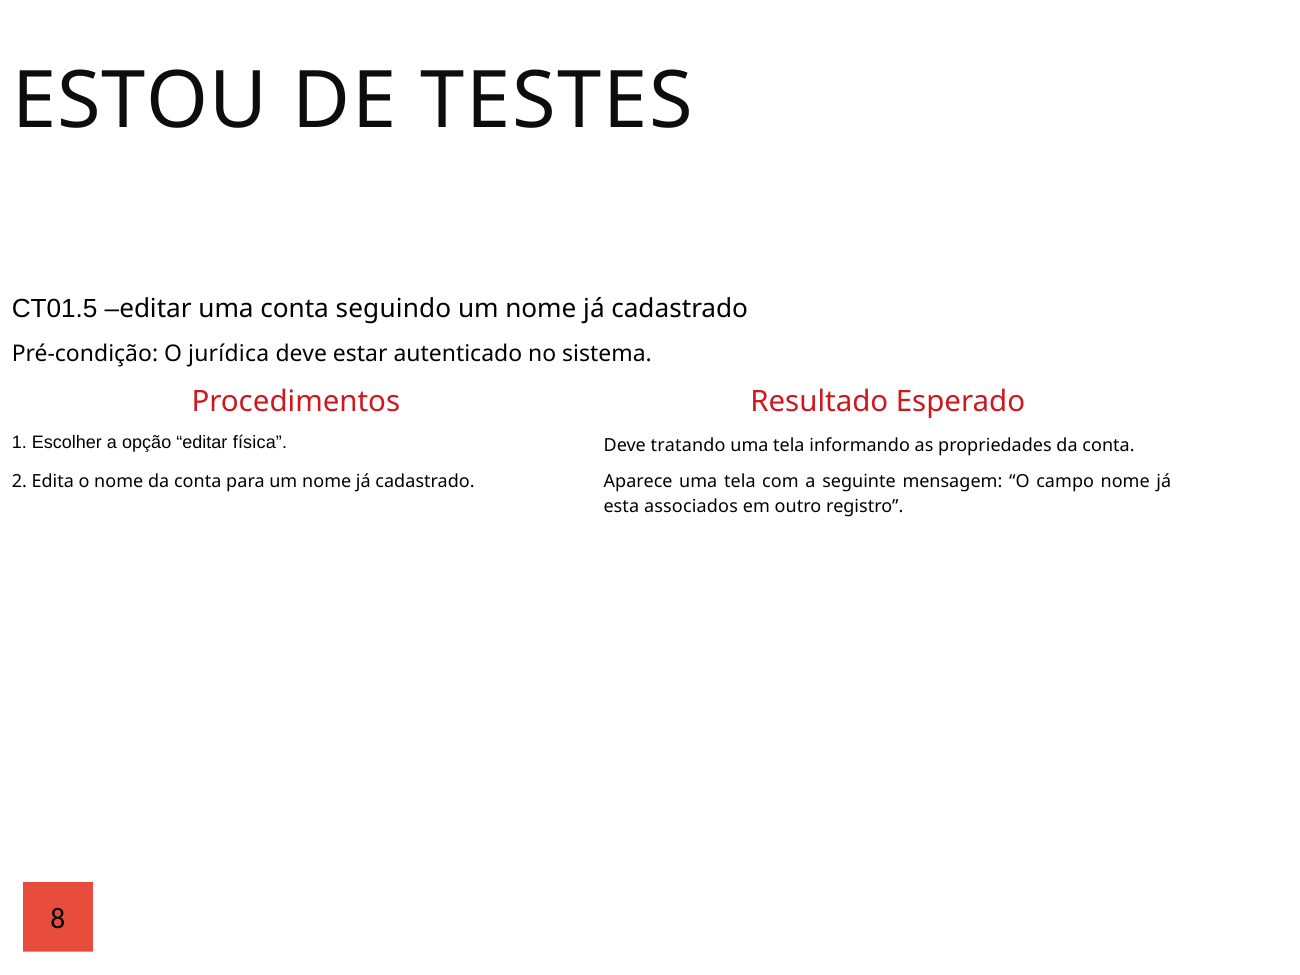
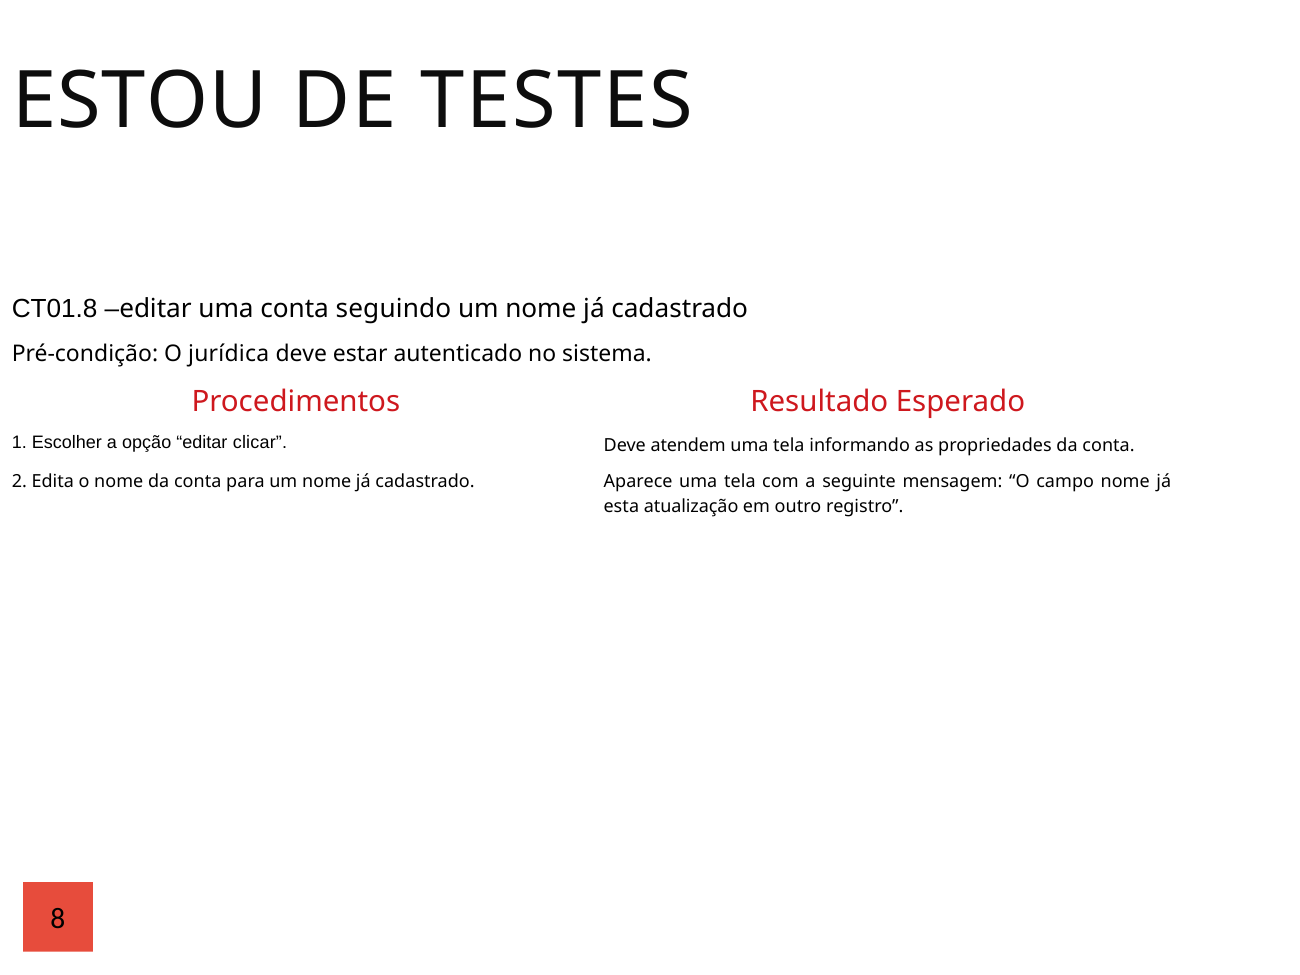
CT01.5: CT01.5 -> CT01.8
física: física -> clicar
tratando: tratando -> atendem
associados: associados -> atualização
